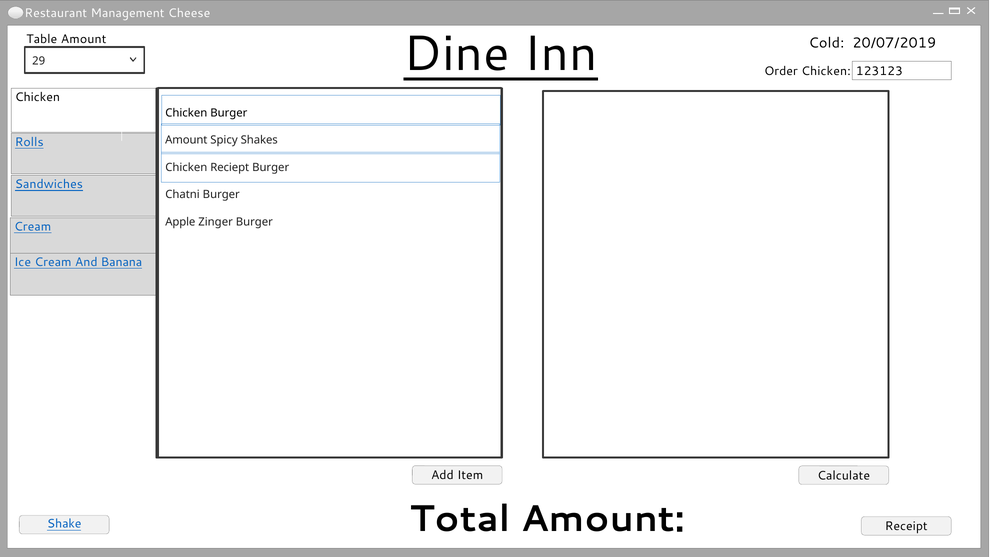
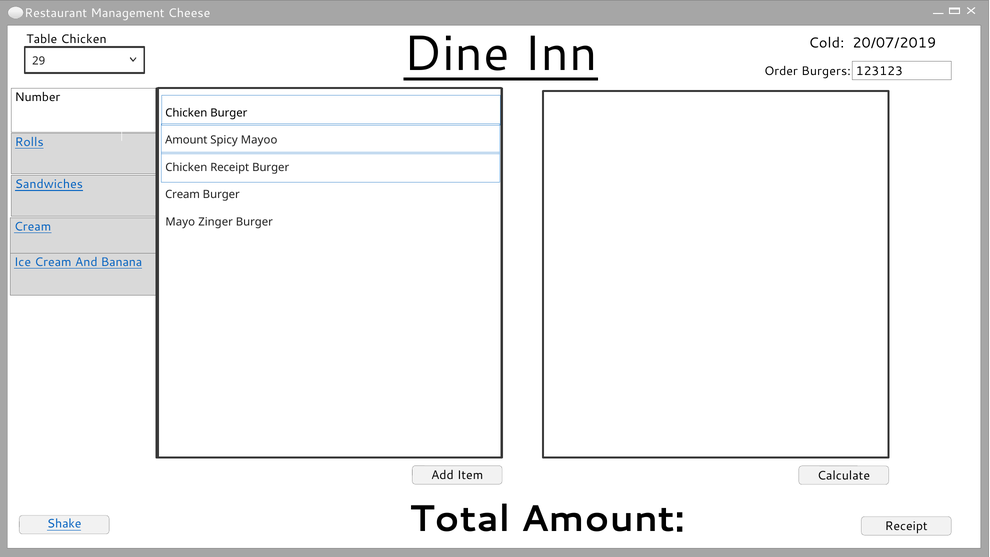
Table Amount: Amount -> Chicken
Order Chicken: Chicken -> Burgers
Chicken at (37, 97): Chicken -> Number
Shakes: Shakes -> Mayoo
Chicken Reciept: Reciept -> Receipt
Chatni at (183, 195): Chatni -> Cream
Apple: Apple -> Mayo
